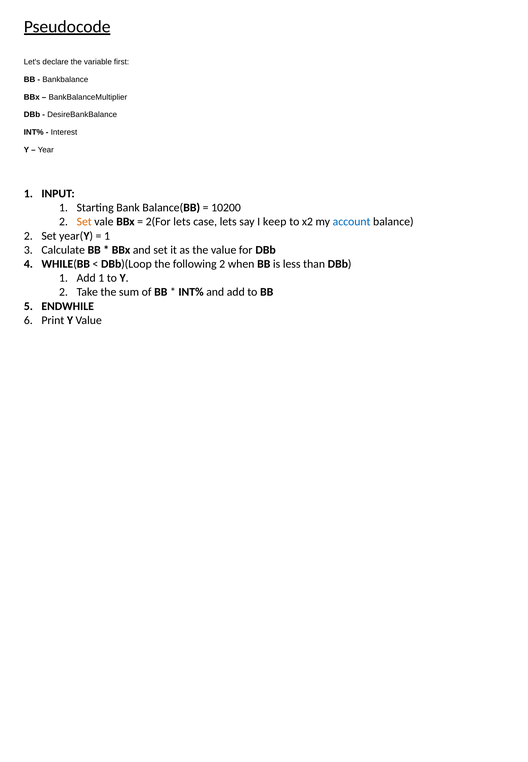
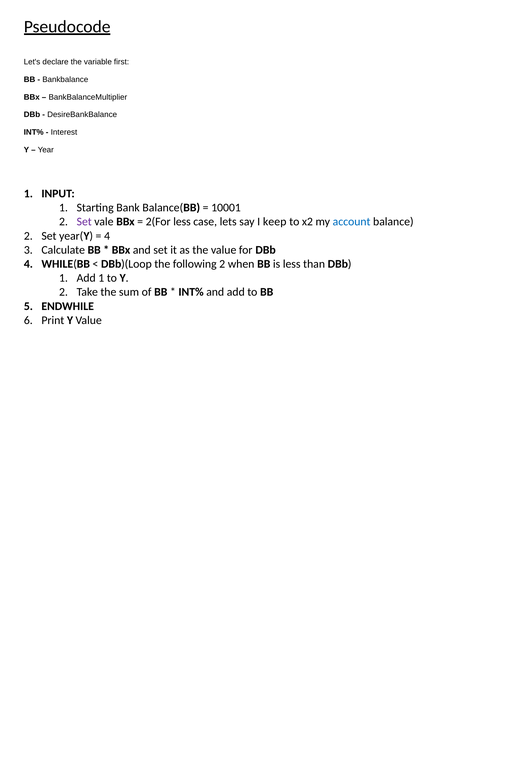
10200: 10200 -> 10001
Set at (84, 222) colour: orange -> purple
2(For lets: lets -> less
1 at (107, 236): 1 -> 4
